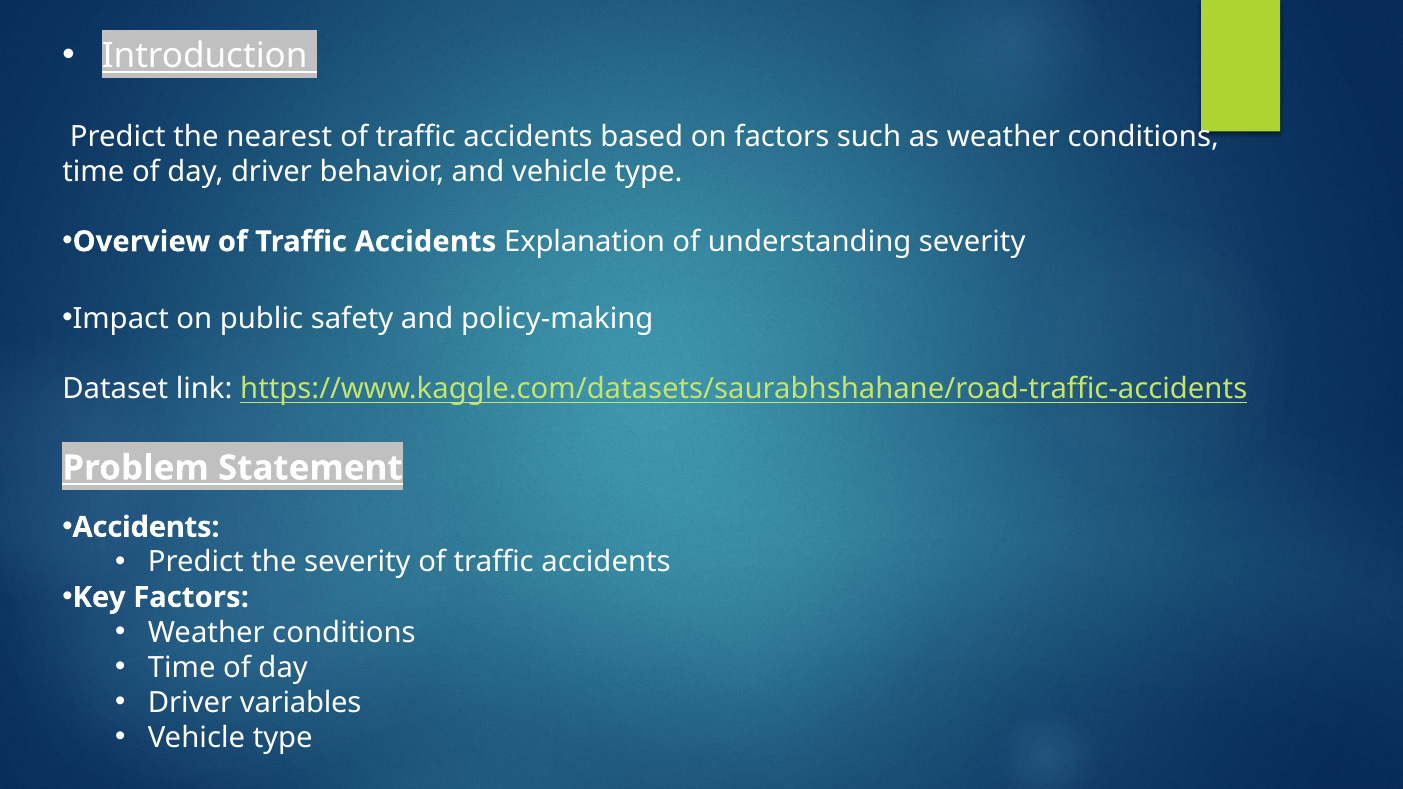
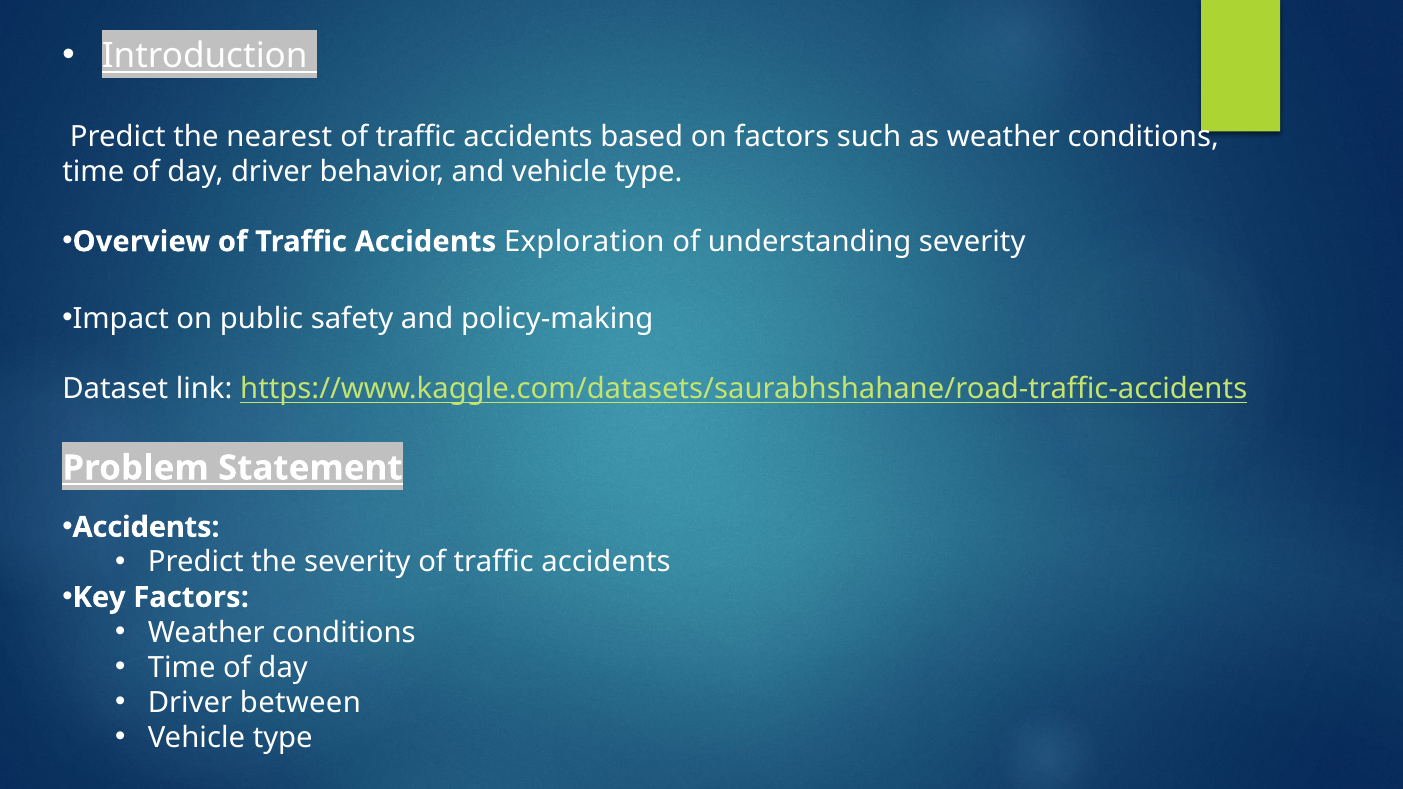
Explanation: Explanation -> Exploration
variables: variables -> between
